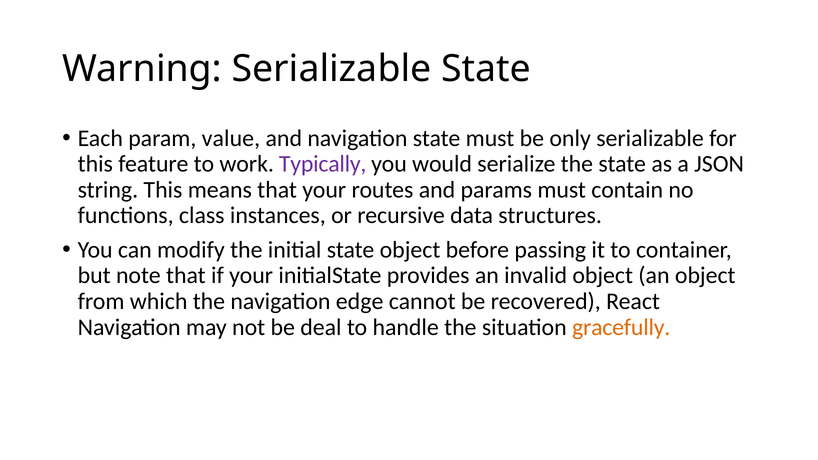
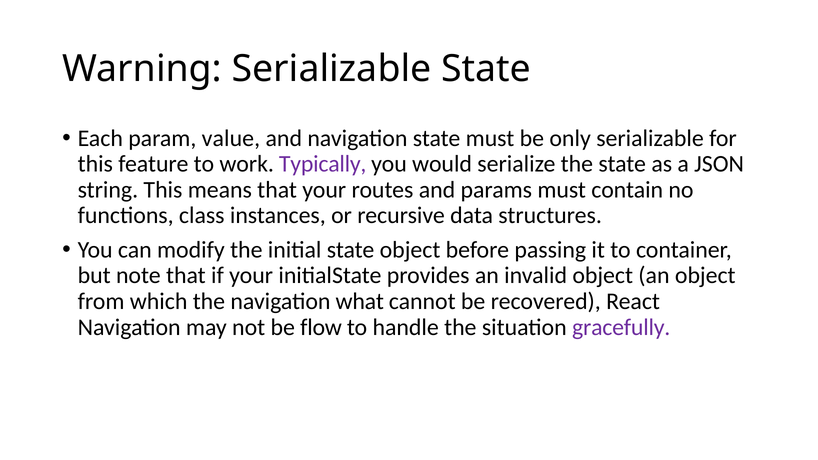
edge: edge -> what
deal: deal -> flow
gracefully colour: orange -> purple
